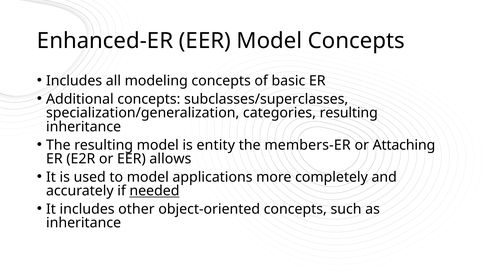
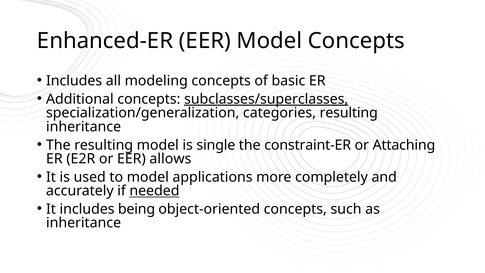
subclasses/superclasses underline: none -> present
entity: entity -> single
members-ER: members-ER -> constraint-ER
other: other -> being
